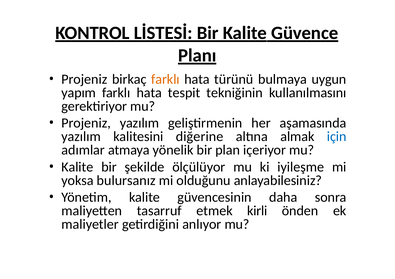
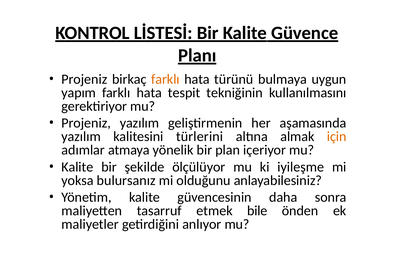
diğerine: diğerine -> türlerini
için colour: blue -> orange
kirli: kirli -> bile
